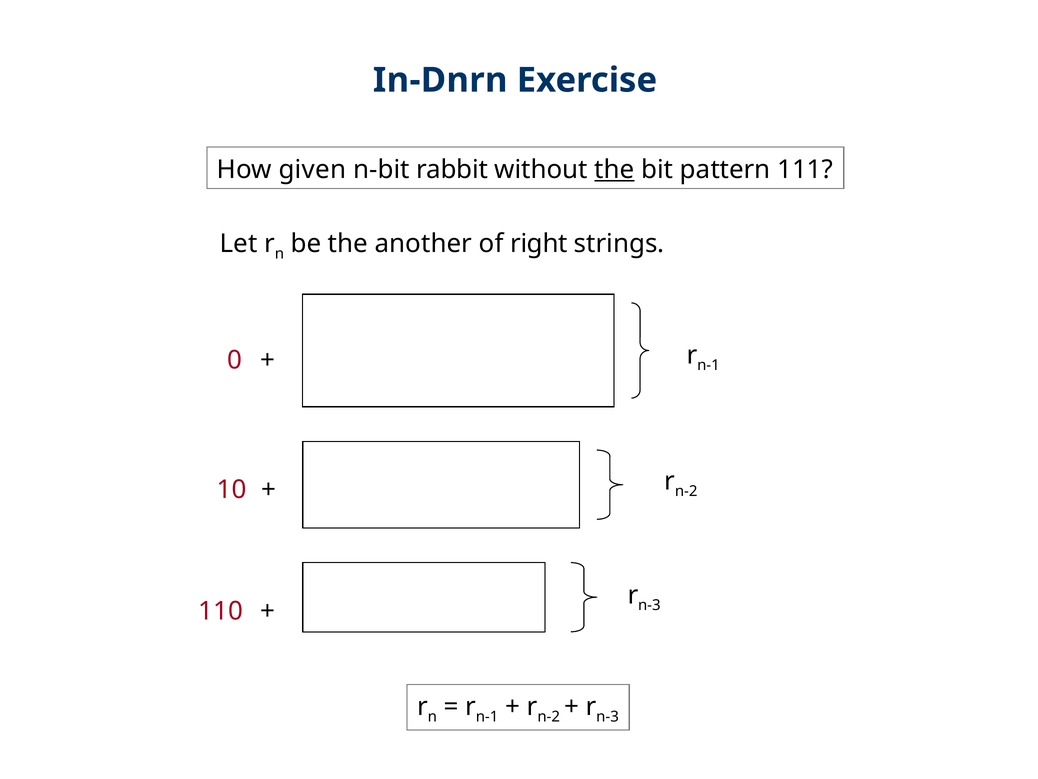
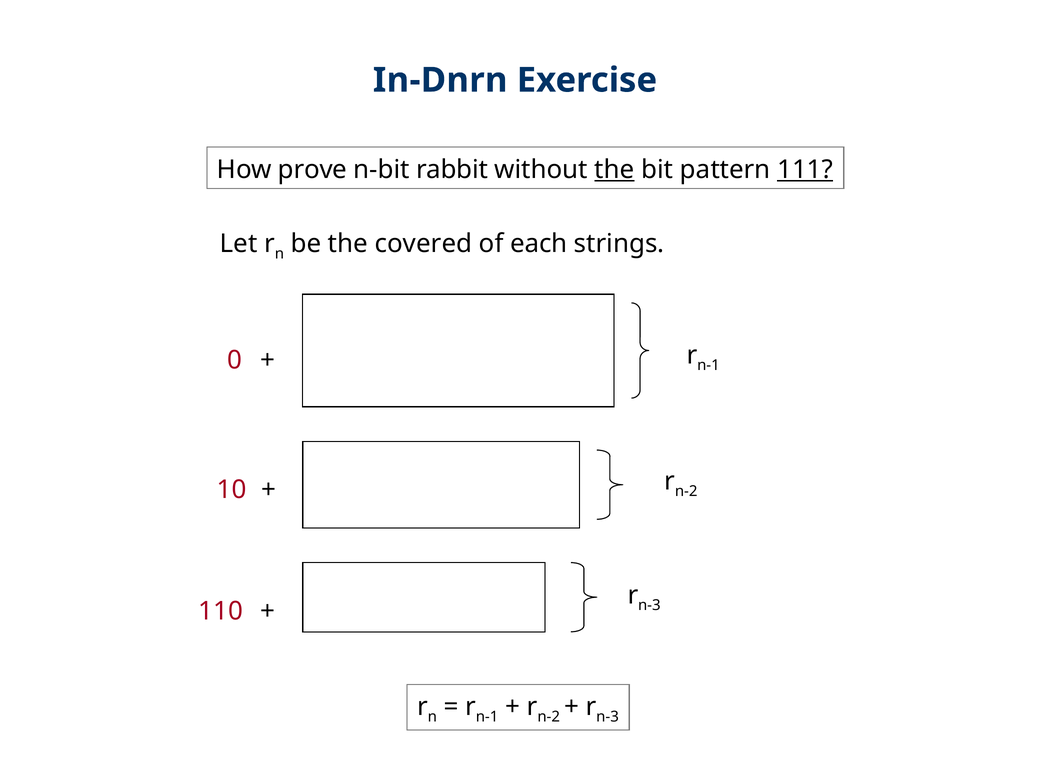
given: given -> prove
111 underline: none -> present
another: another -> covered
right: right -> each
